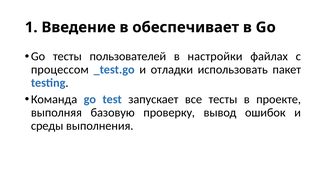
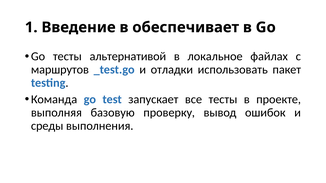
пользователей: пользователей -> альтернативой
настройки: настройки -> локальное
процессом: процессом -> маршрутов
